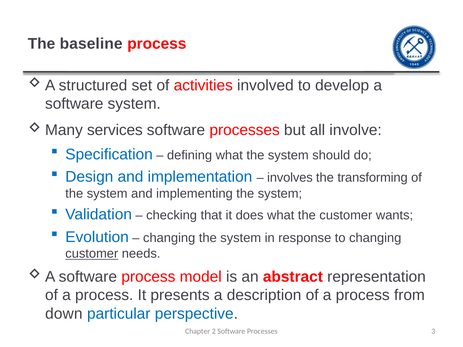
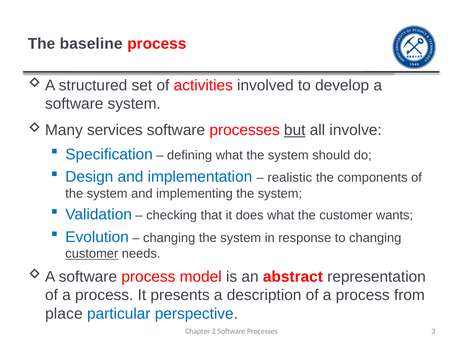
but underline: none -> present
involves: involves -> realistic
transforming: transforming -> components
down: down -> place
